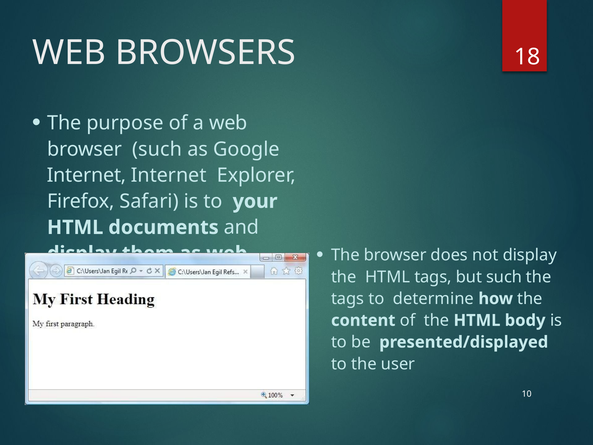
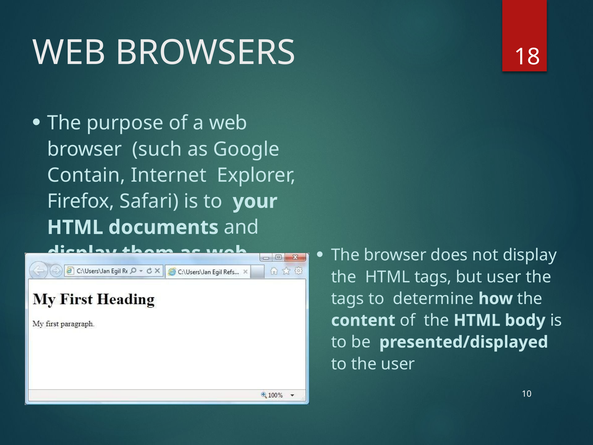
Internet at (86, 175): Internet -> Contain
but such: such -> user
